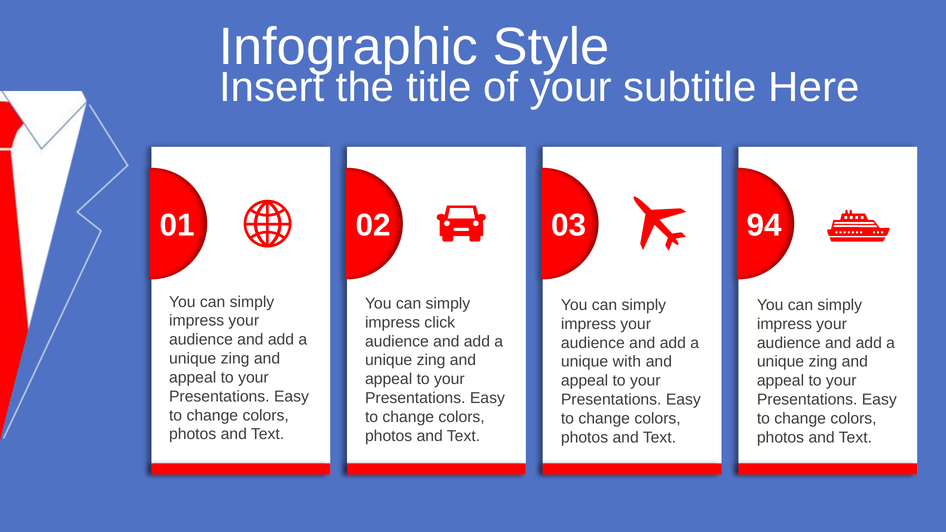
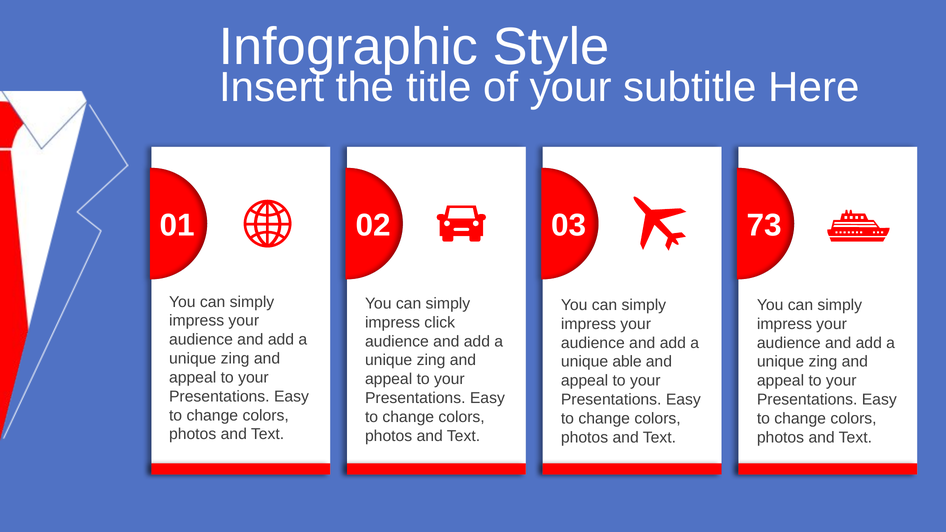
94: 94 -> 73
with: with -> able
